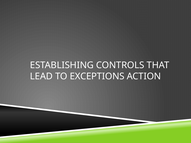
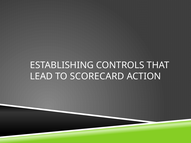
EXCEPTIONS: EXCEPTIONS -> SCORECARD
